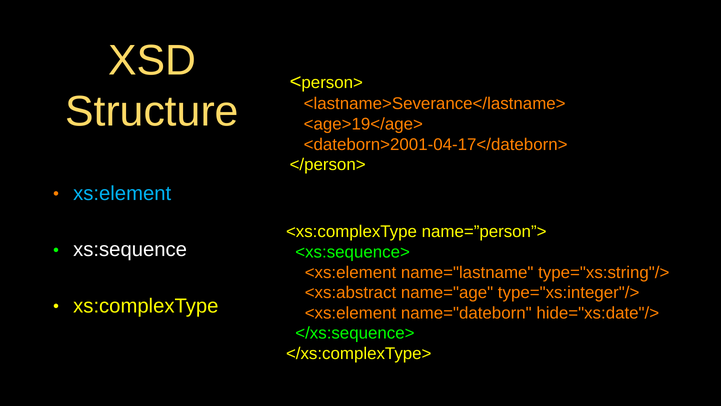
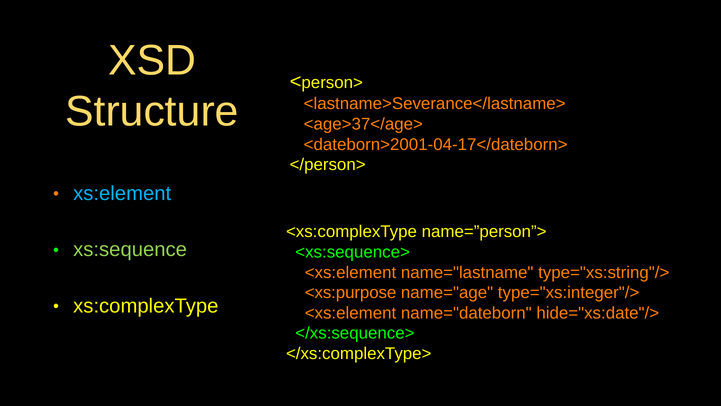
<age>19</age>: <age>19</age> -> <age>37</age>
xs:sequence colour: white -> light green
<xs:abstract: <xs:abstract -> <xs:purpose
